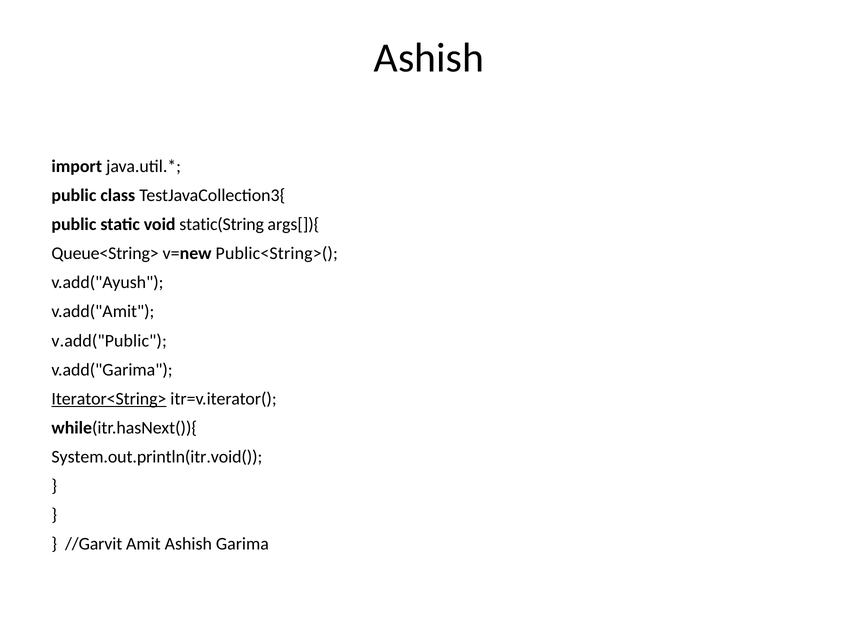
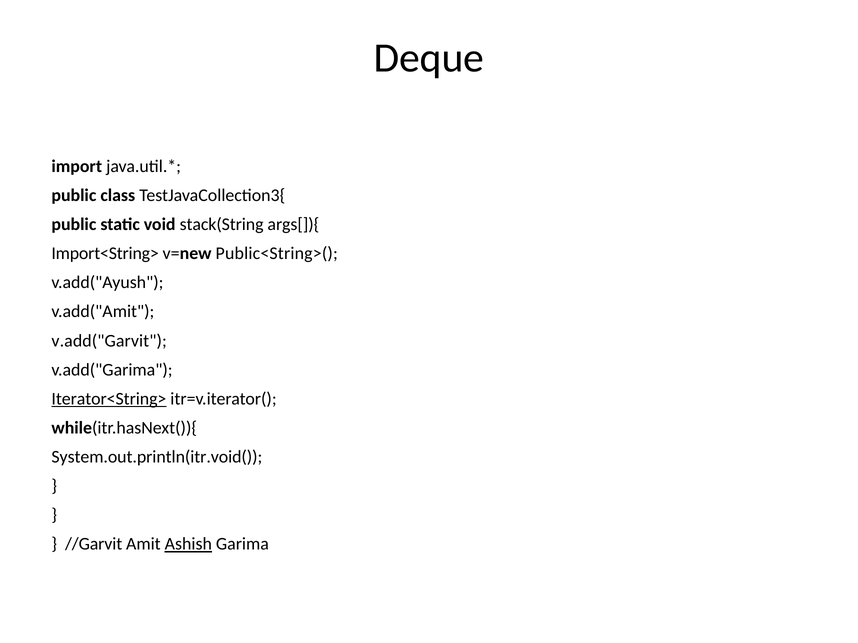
Ashish at (429, 58): Ashish -> Deque
static(String: static(String -> stack(String
Queue<String>: Queue<String> -> Import<String>
v.add("Public: v.add("Public -> v.add("Garvit
Ashish at (188, 545) underline: none -> present
